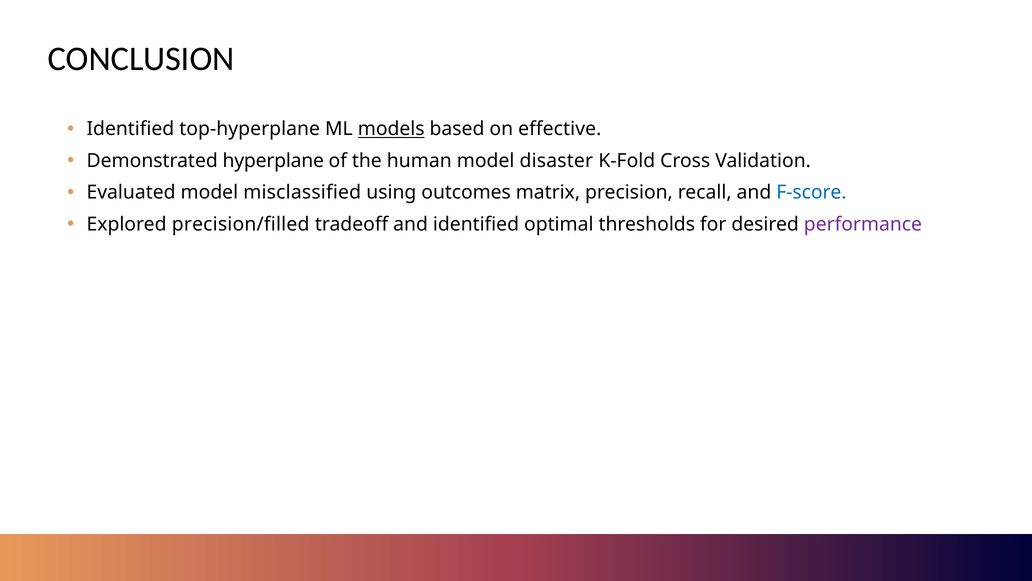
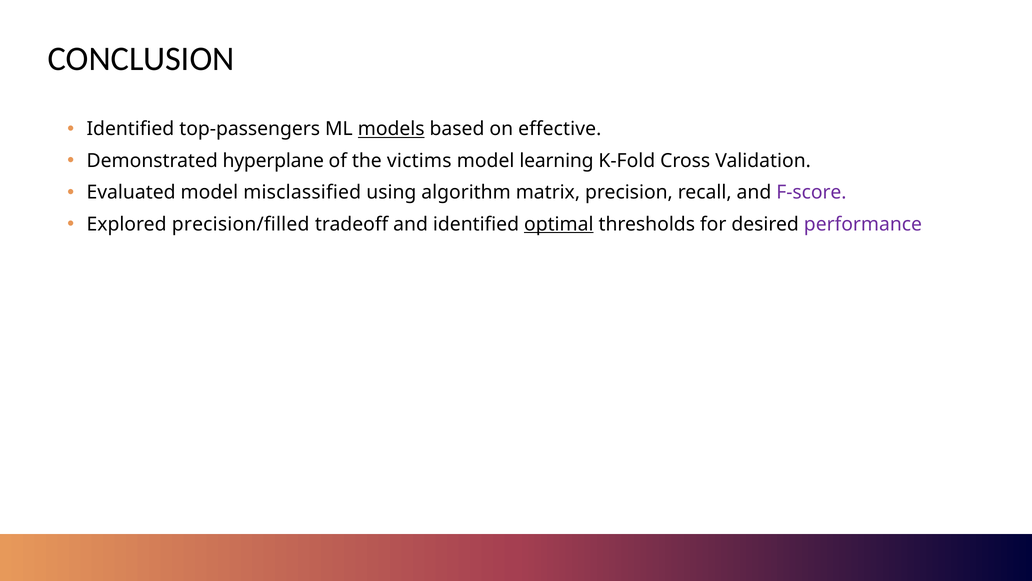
top-hyperplane: top-hyperplane -> top-passengers
human: human -> victims
disaster: disaster -> learning
outcomes: outcomes -> algorithm
F-score colour: blue -> purple
optimal underline: none -> present
